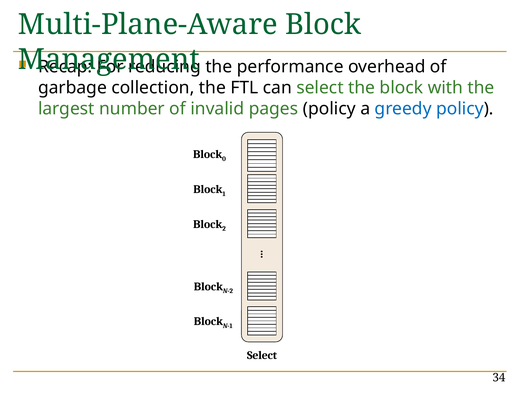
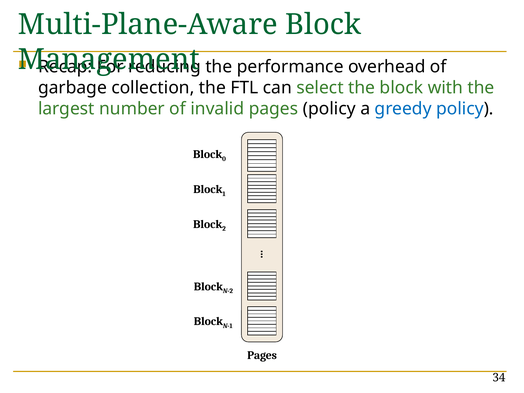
Select at (262, 355): Select -> Pages
